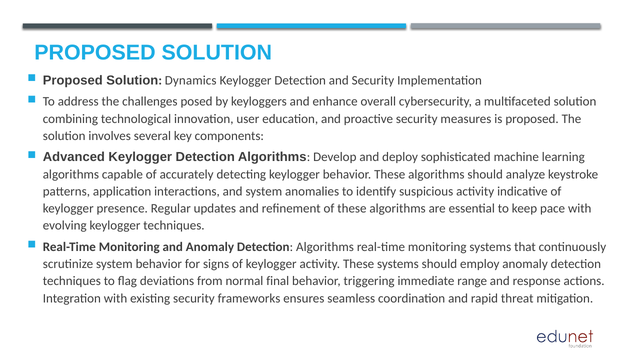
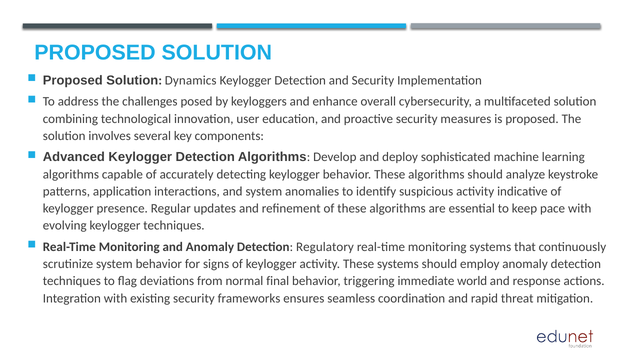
Anomaly Detection Algorithms: Algorithms -> Regulatory
range: range -> world
